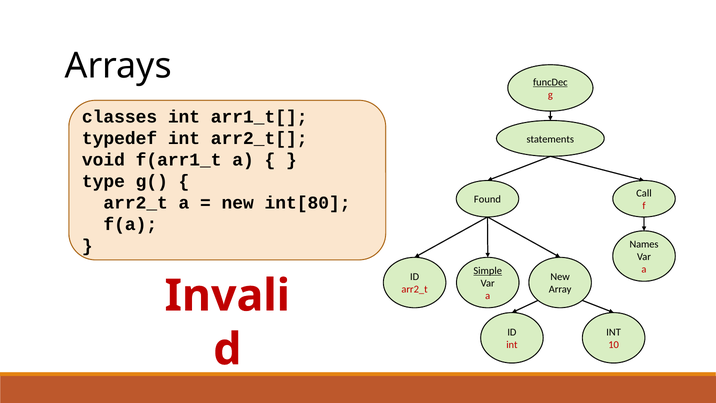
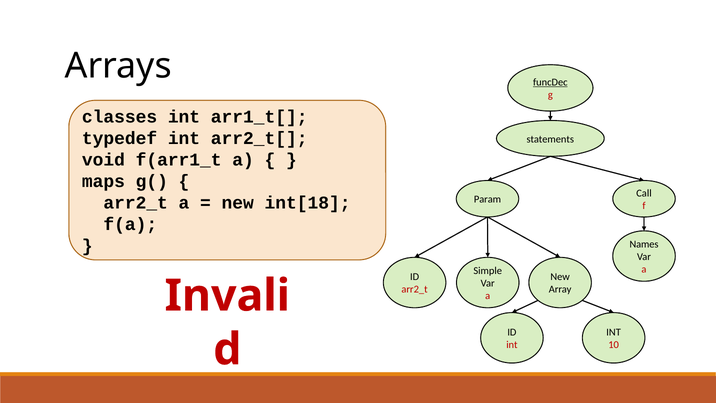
type: type -> maps
Found: Found -> Param
int[80: int[80 -> int[18
Simple underline: present -> none
